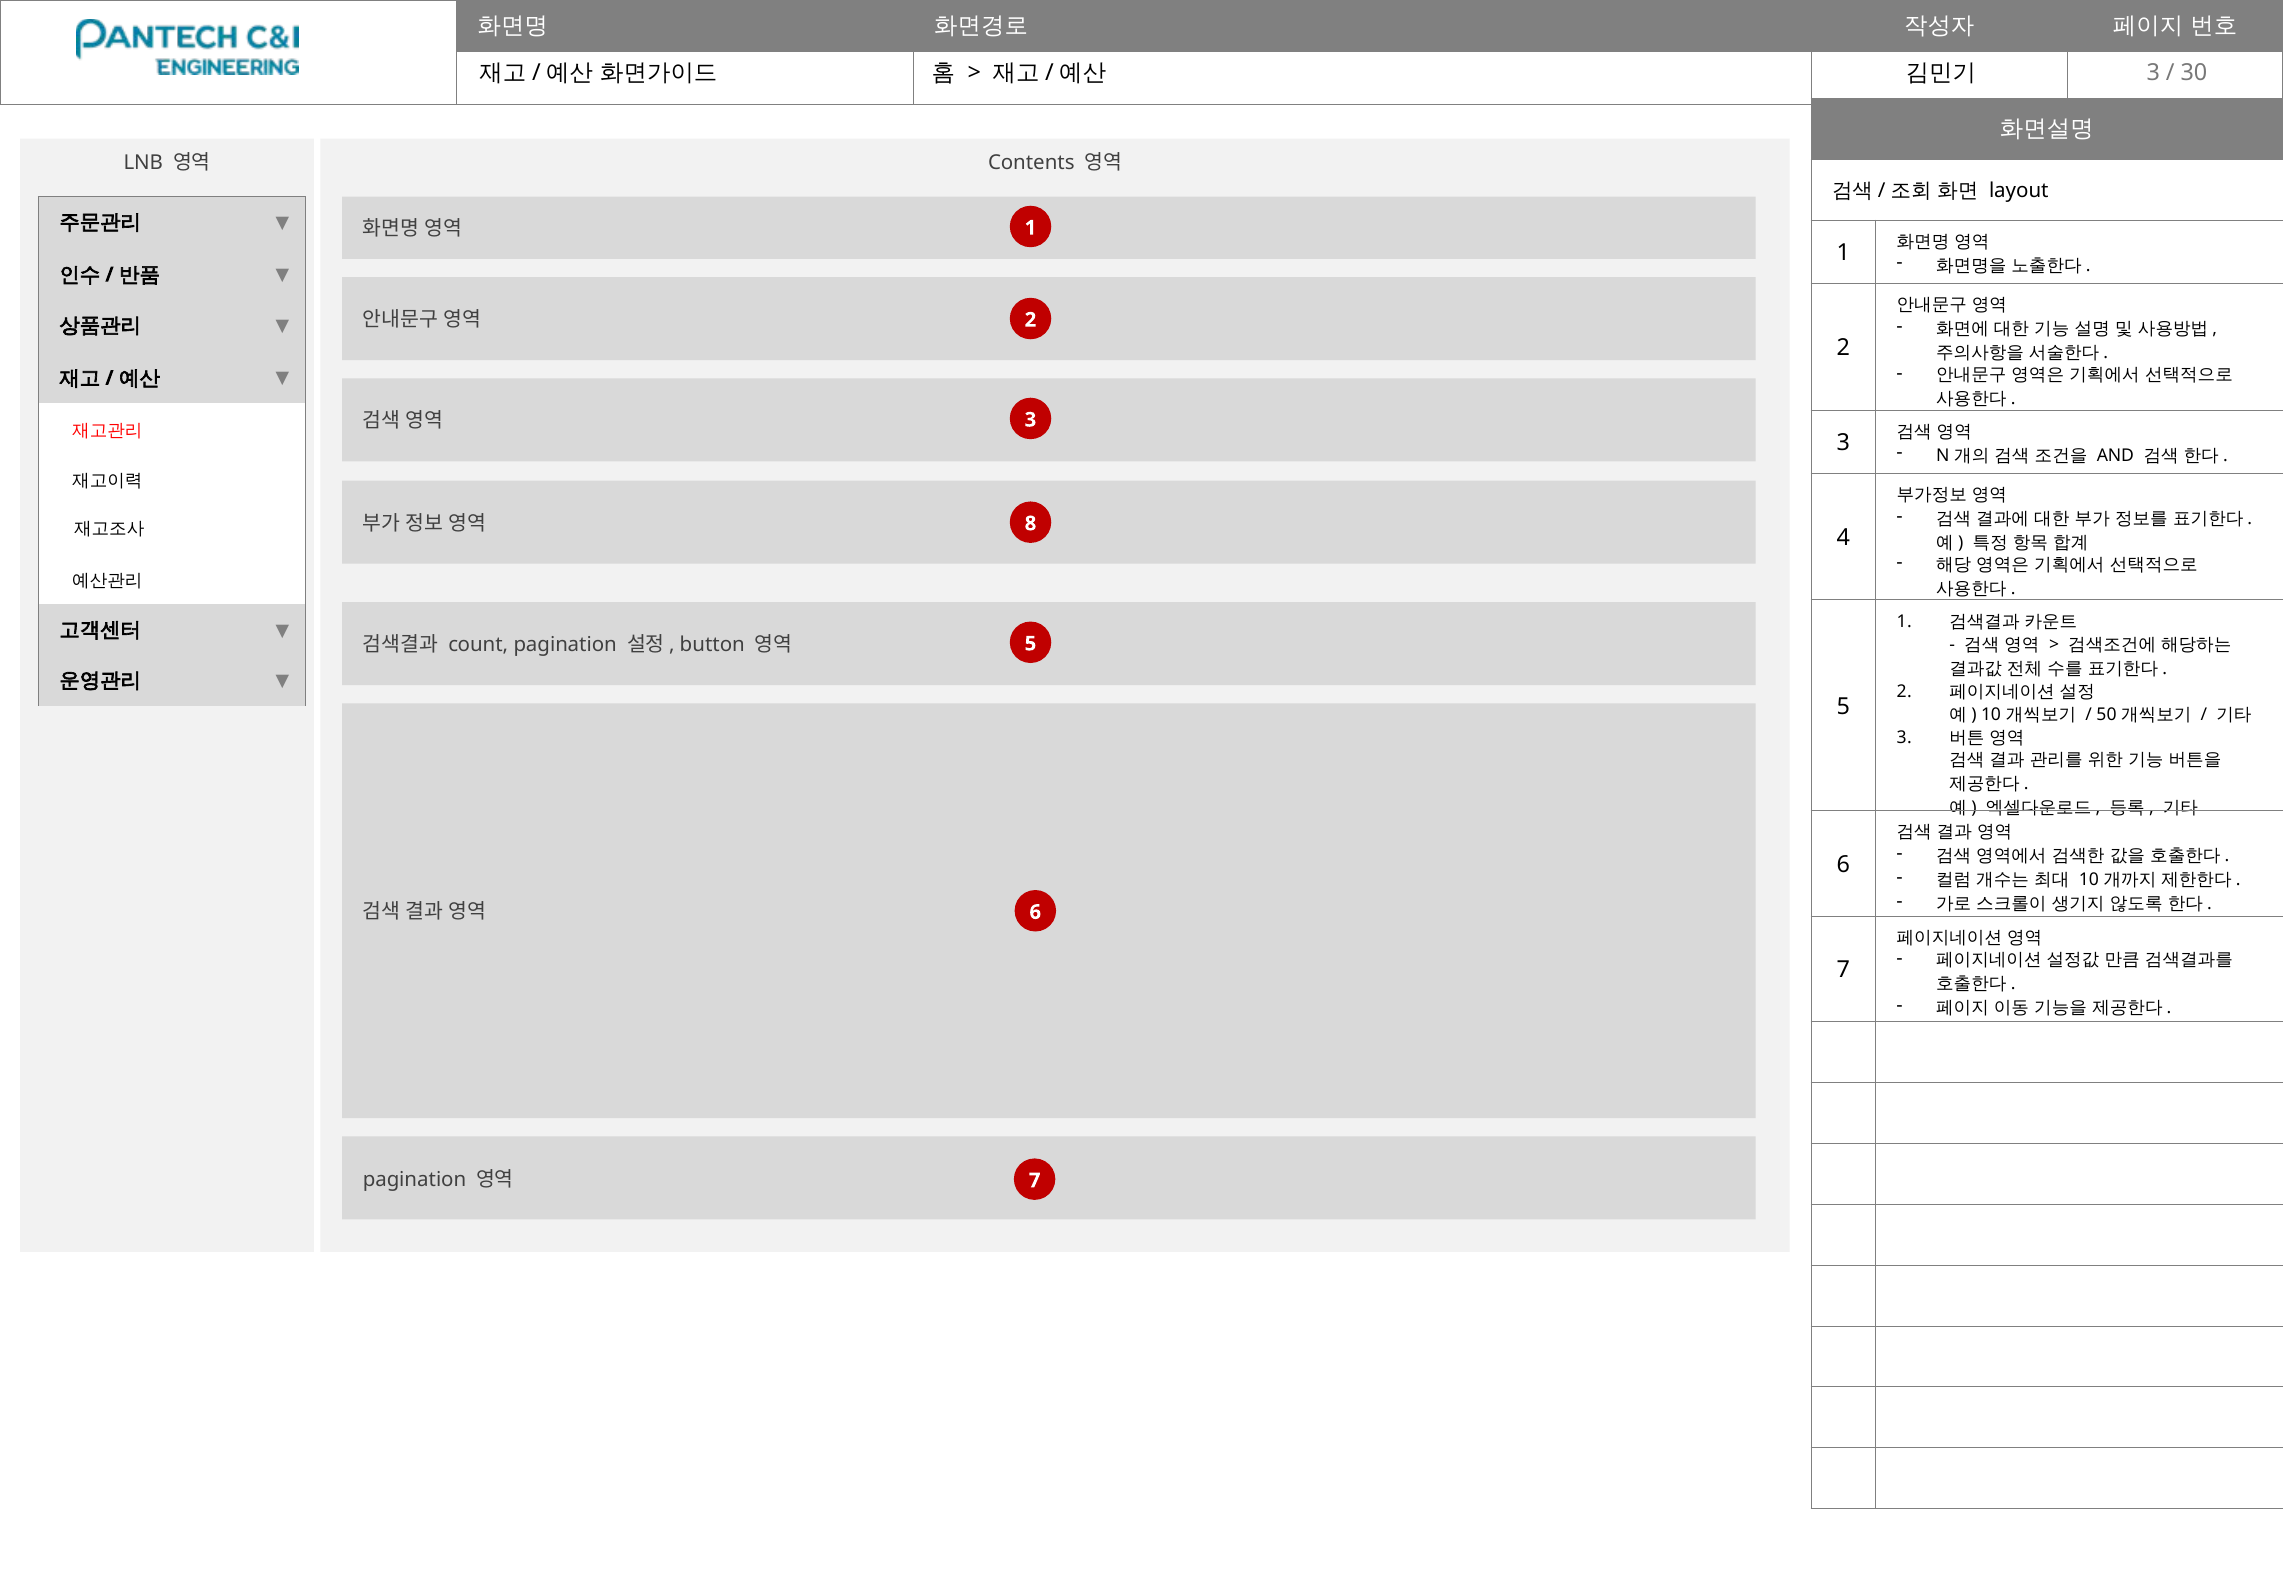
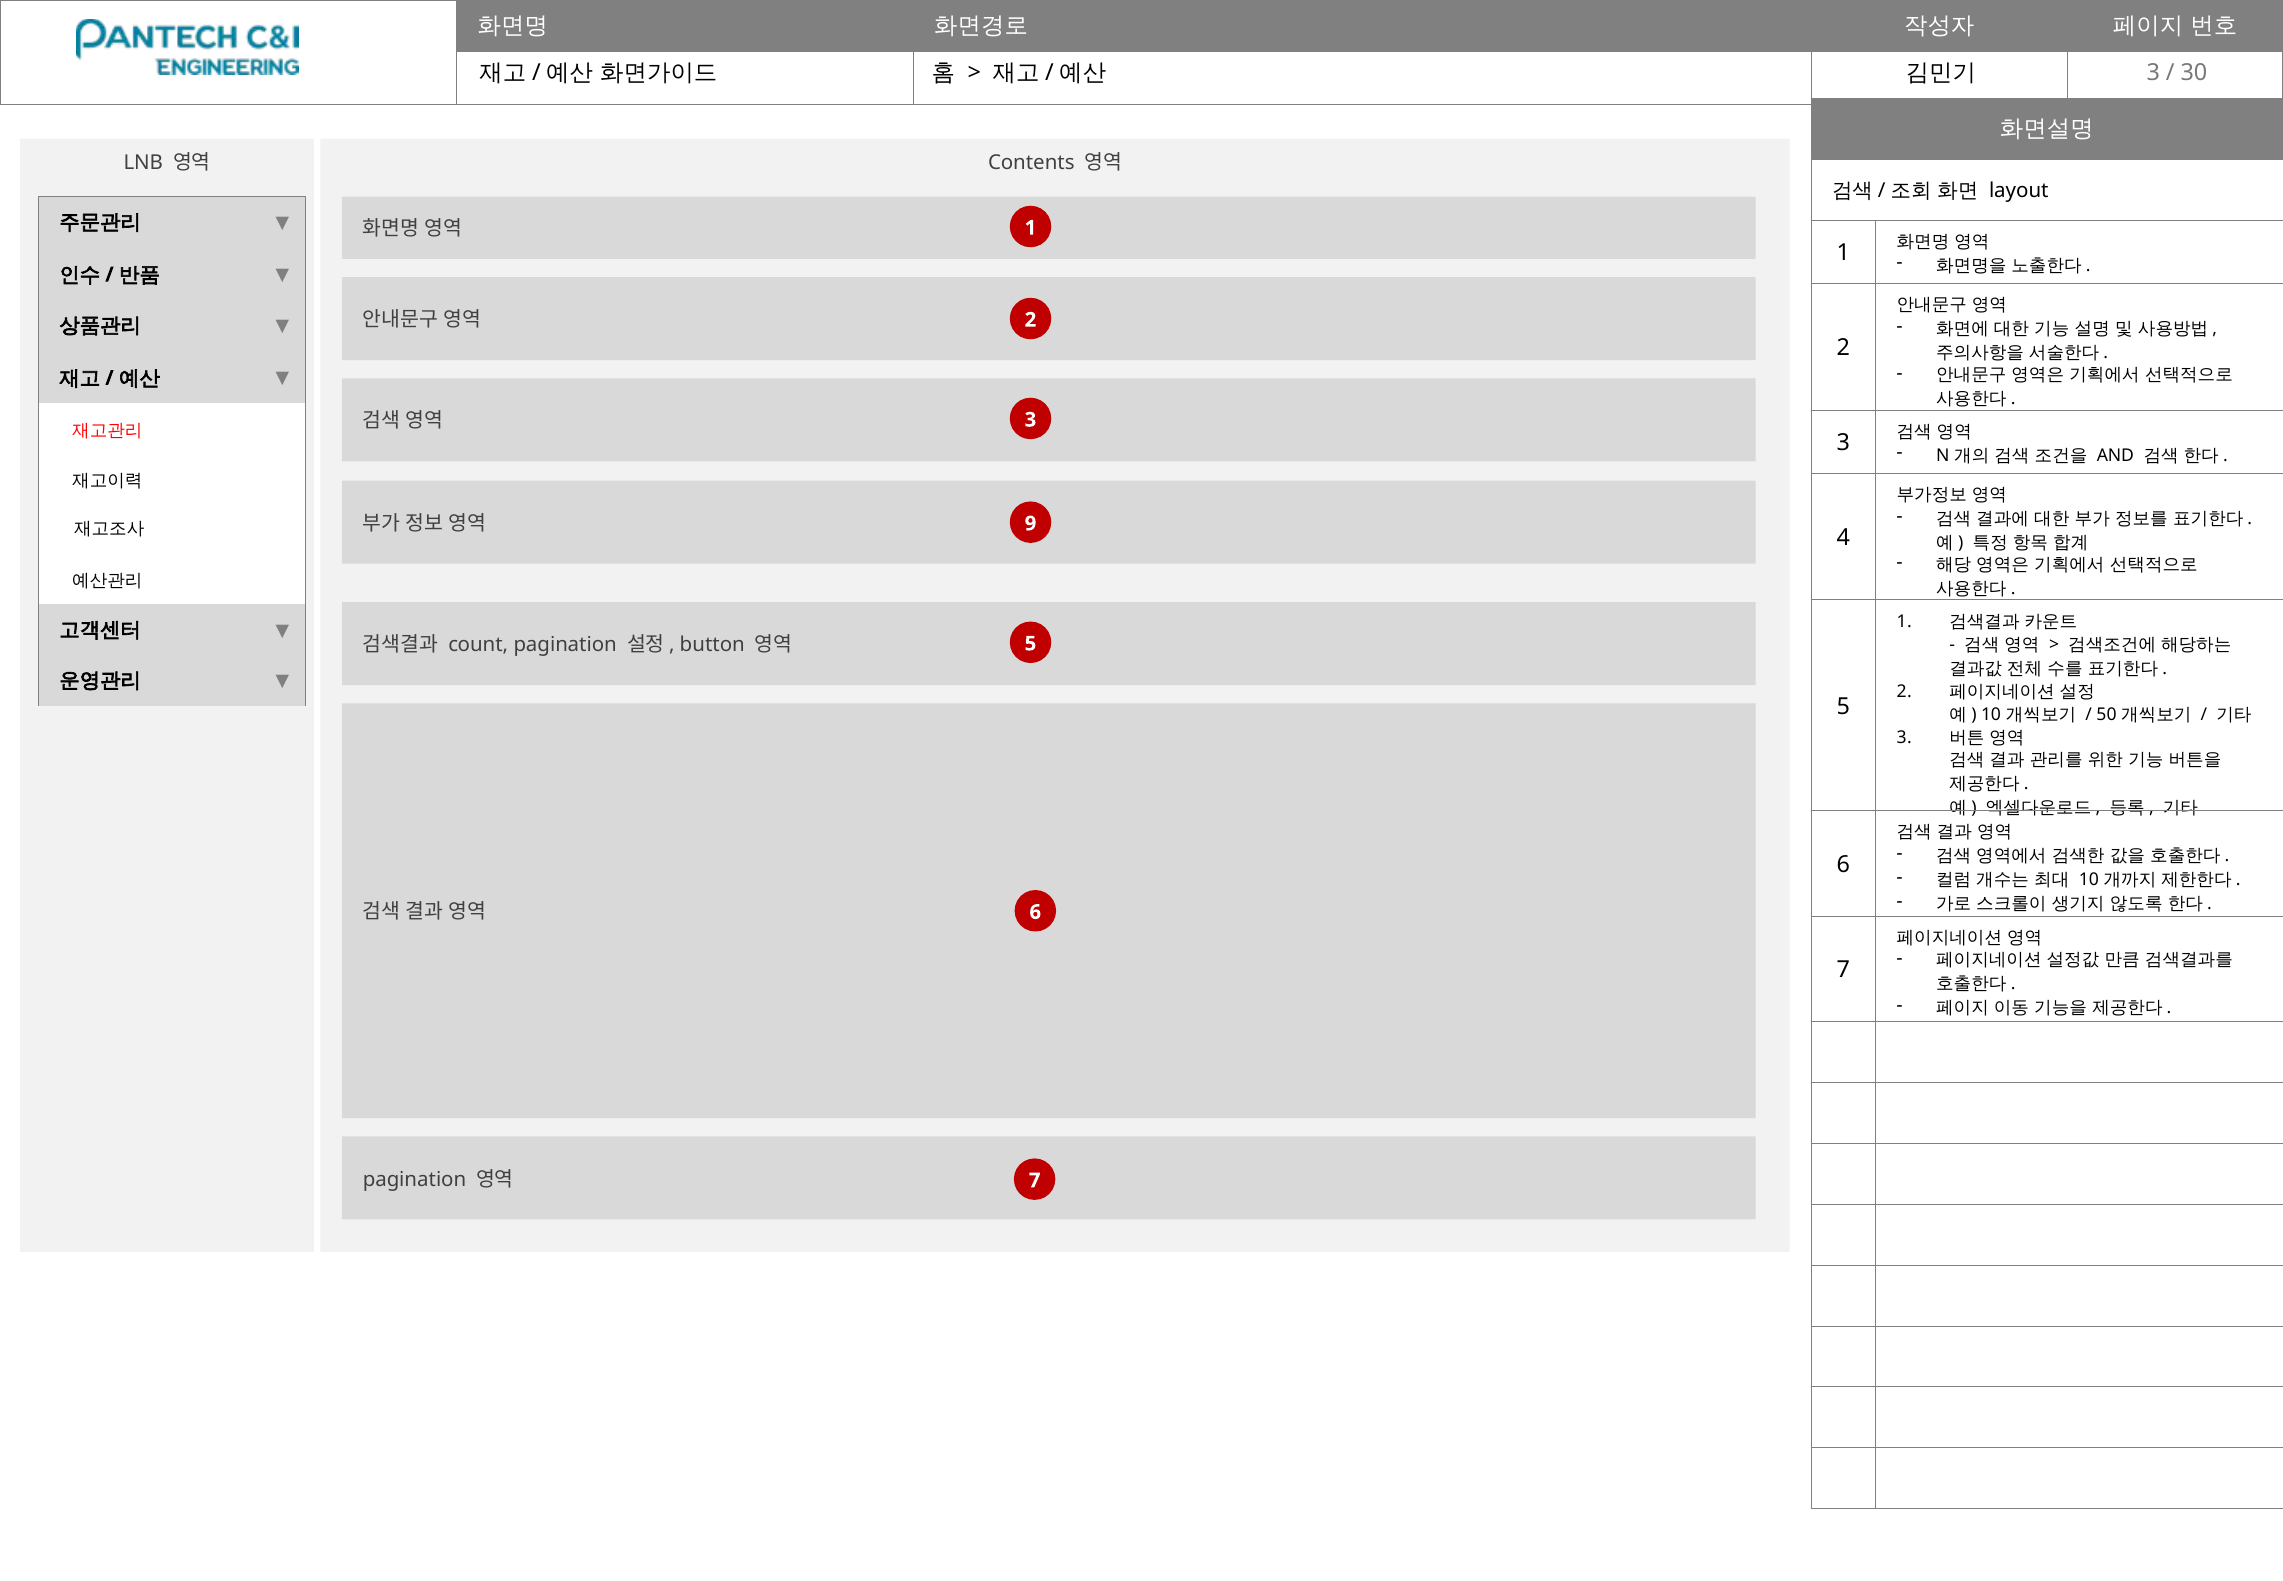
8: 8 -> 9
